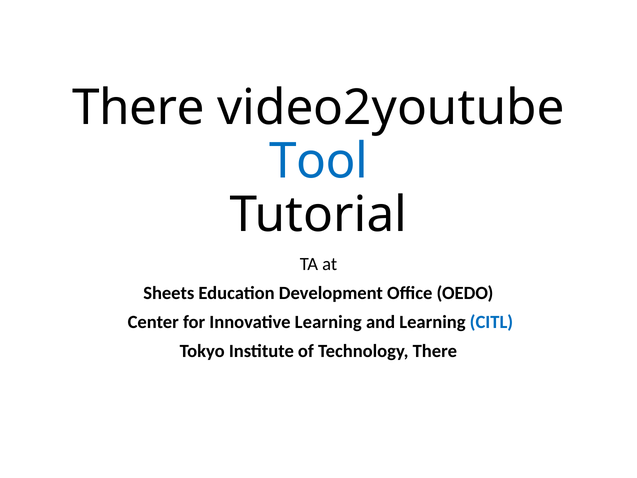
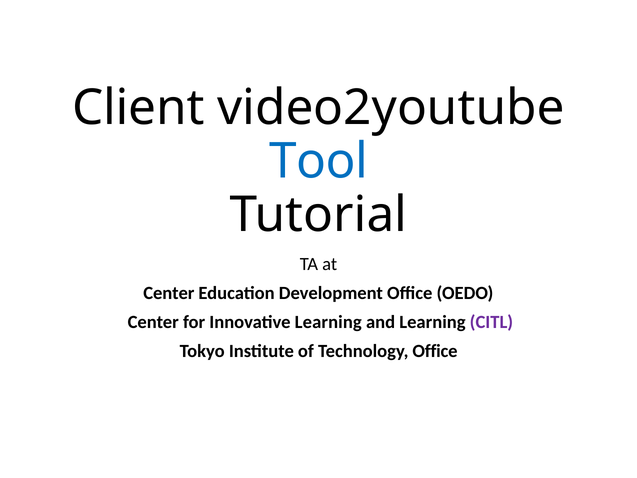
There at (138, 108): There -> Client
Sheets at (169, 293): Sheets -> Center
CITL colour: blue -> purple
Technology There: There -> Office
